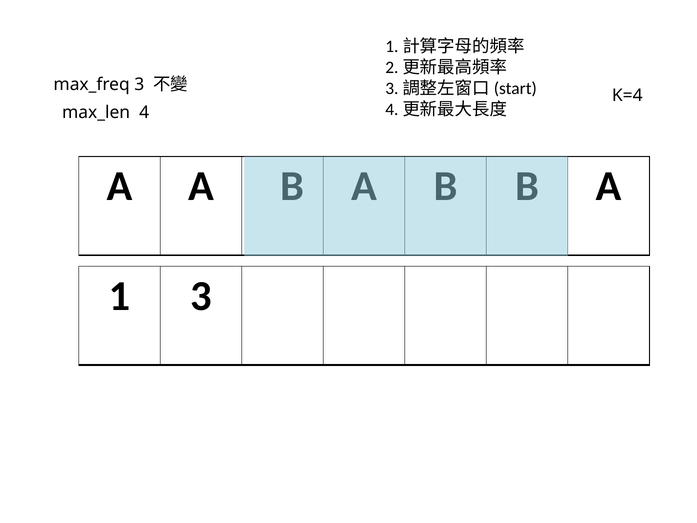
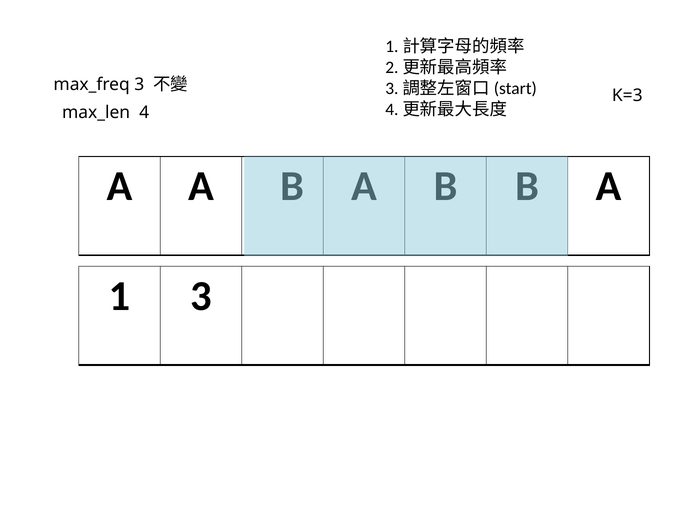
K=4: K=4 -> K=3
